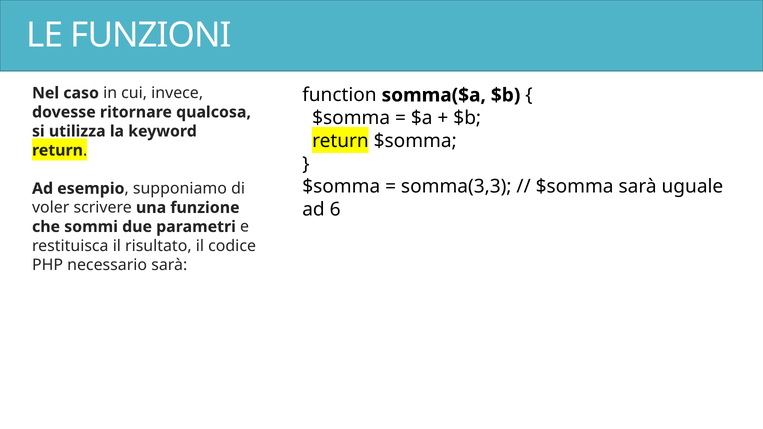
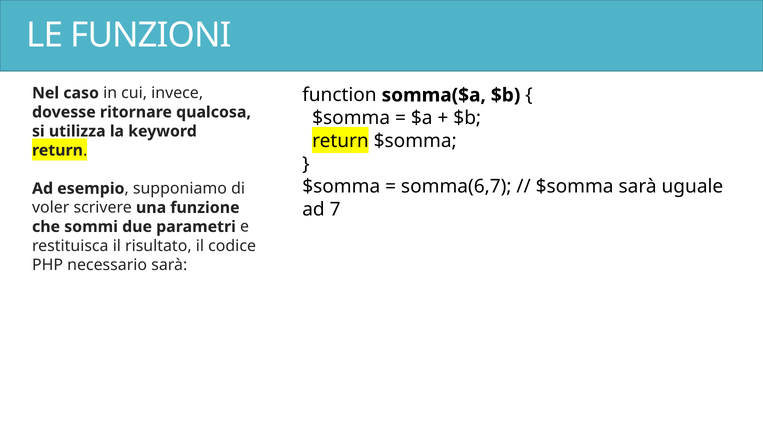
somma(3,3: somma(3,3 -> somma(6,7
6: 6 -> 7
